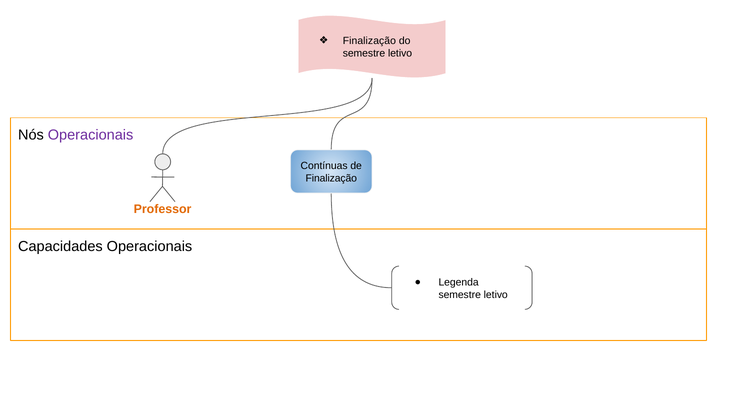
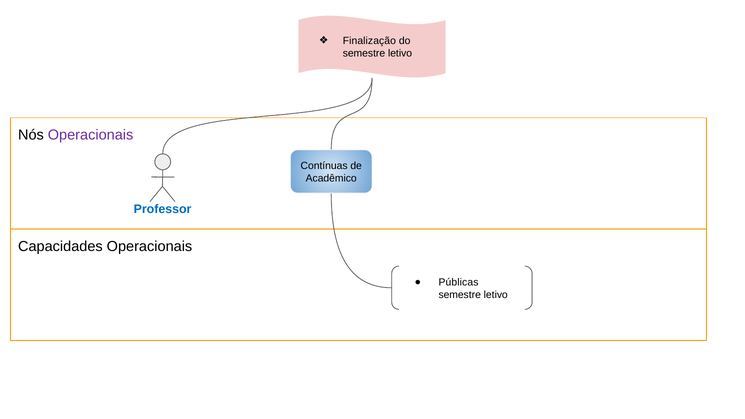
Finalização at (331, 178): Finalização -> Acadêmico
Professor colour: orange -> blue
Legenda: Legenda -> Públicas
